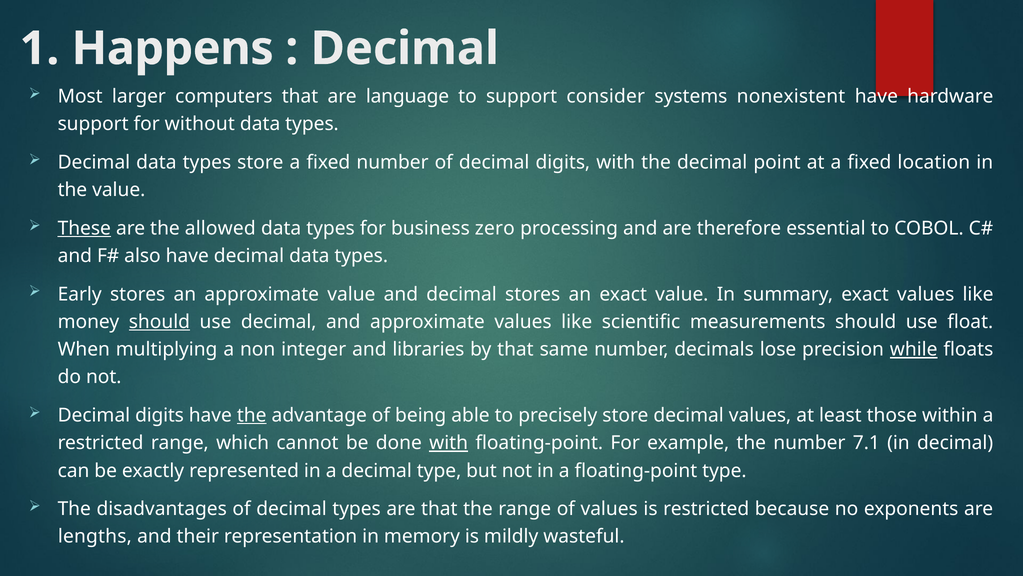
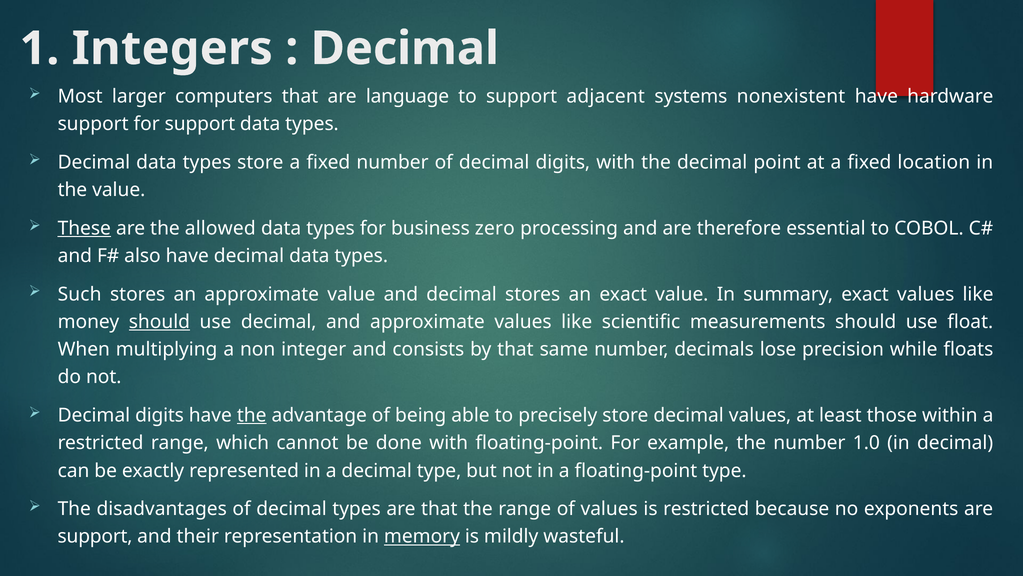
Happens: Happens -> Integers
consider: consider -> adjacent
for without: without -> support
Early: Early -> Such
libraries: libraries -> consists
while underline: present -> none
with at (449, 443) underline: present -> none
7.1: 7.1 -> 1.0
lengths at (95, 536): lengths -> support
memory underline: none -> present
